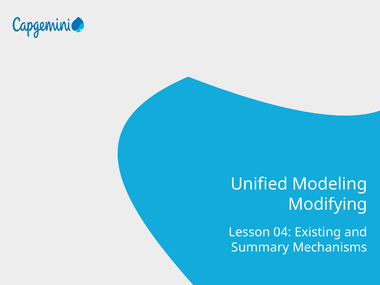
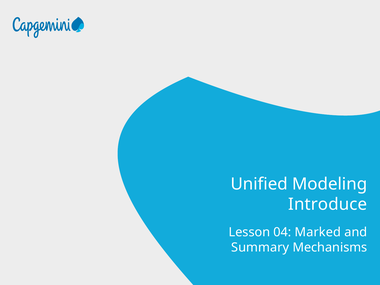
Modifying: Modifying -> Introduce
Existing: Existing -> Marked
